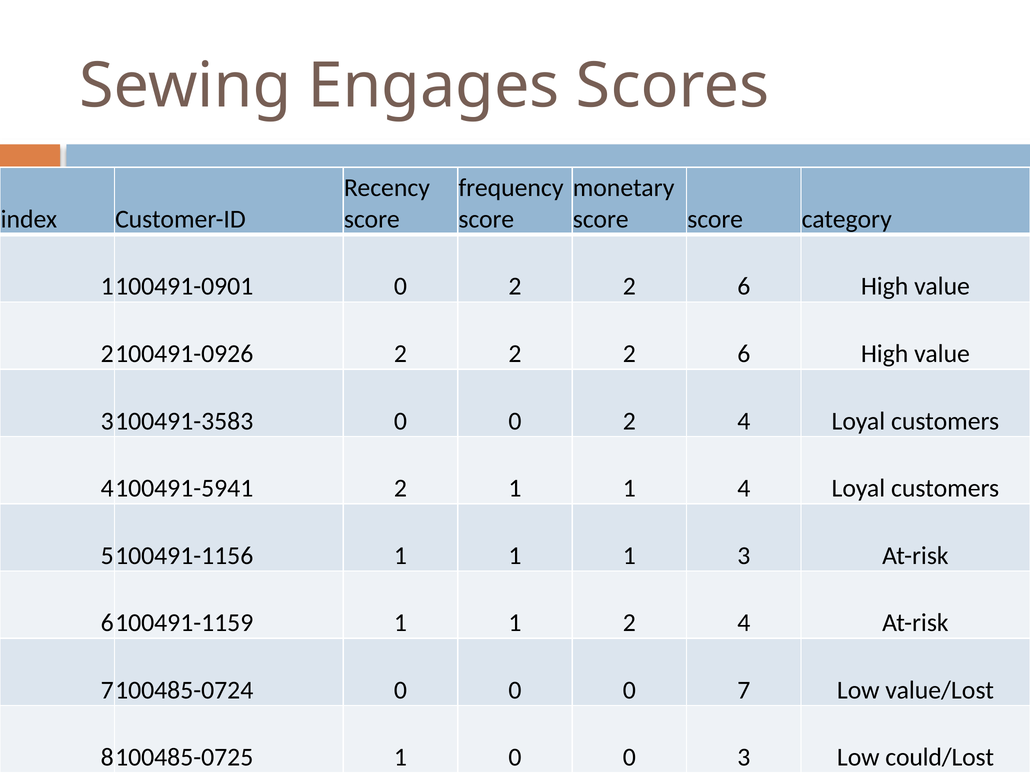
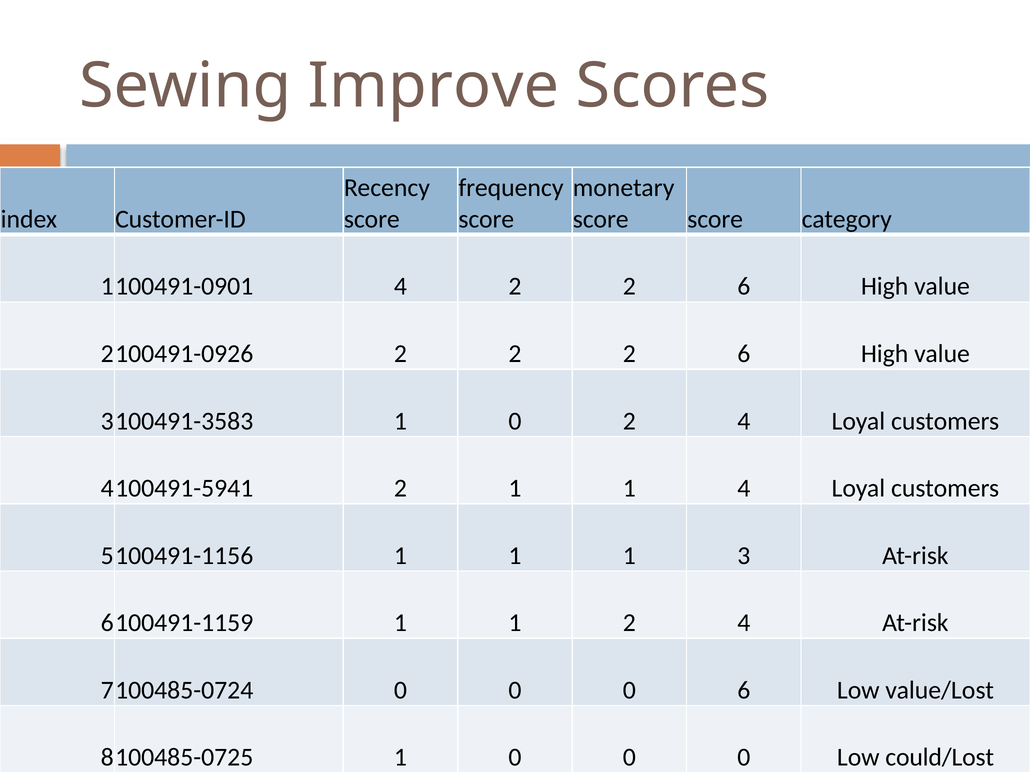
Engages: Engages -> Improve
0 at (401, 286): 0 -> 4
0 at (401, 421): 0 -> 1
0 7: 7 -> 6
1 0 0 3: 3 -> 0
